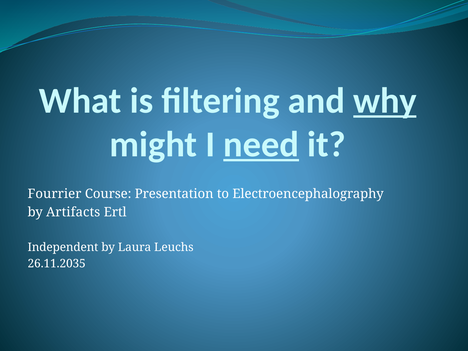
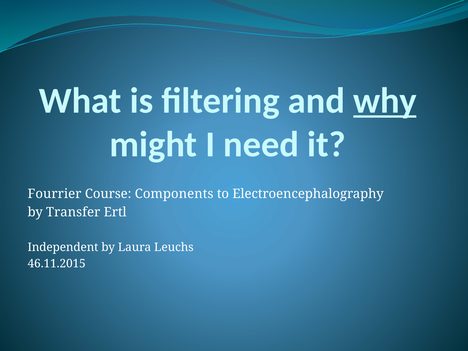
need underline: present -> none
Presentation: Presentation -> Components
Artifacts: Artifacts -> Transfer
26.11.2035: 26.11.2035 -> 46.11.2015
